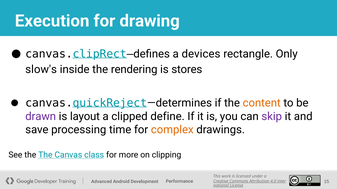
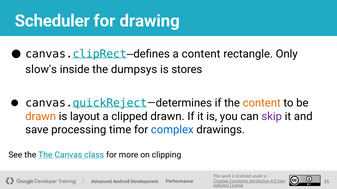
Execution: Execution -> Scheduler
a devices: devices -> content
rendering: rendering -> dumpsys
drawn at (41, 117) colour: purple -> orange
clipped define: define -> drawn
complex colour: orange -> blue
